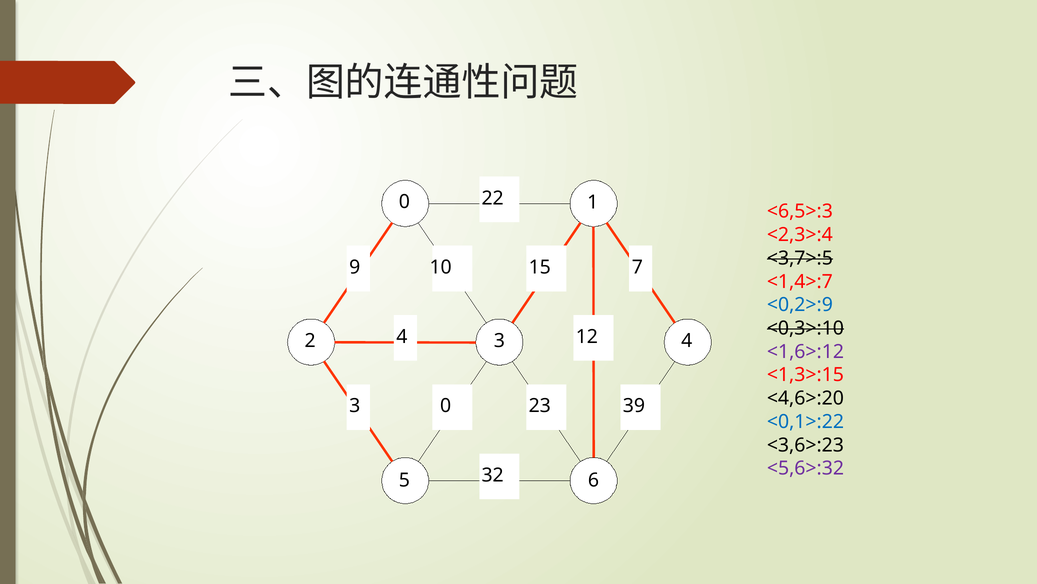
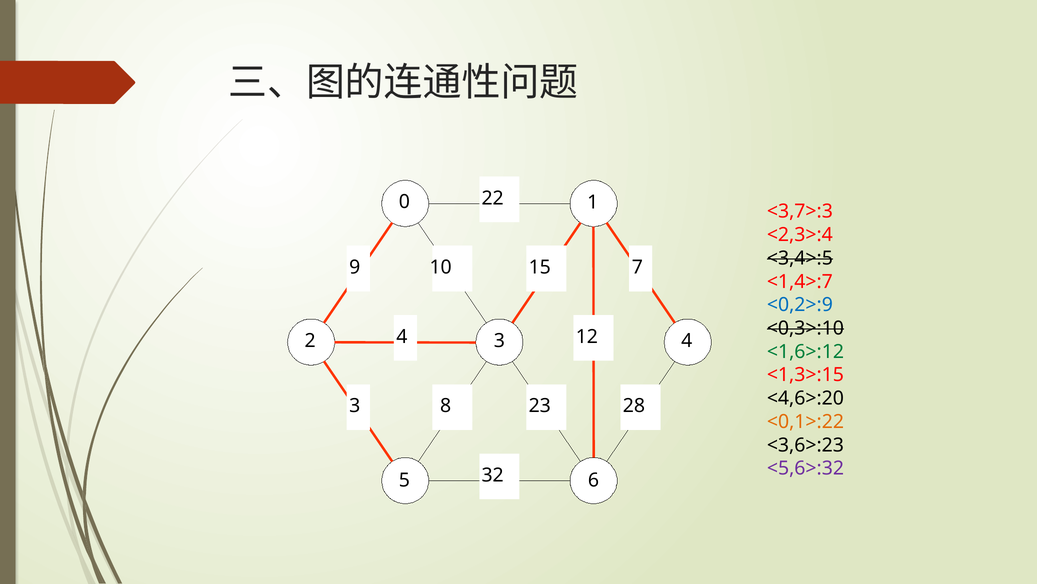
<6,5>:3: <6,5>:3 -> <3,7>:3
<3,7>:5: <3,7>:5 -> <3,4>:5
<1,6>:12 colour: purple -> green
3 0: 0 -> 8
39: 39 -> 28
<0,1>:22 colour: blue -> orange
